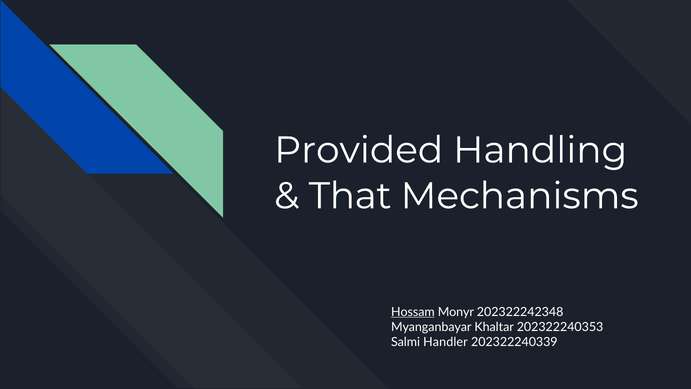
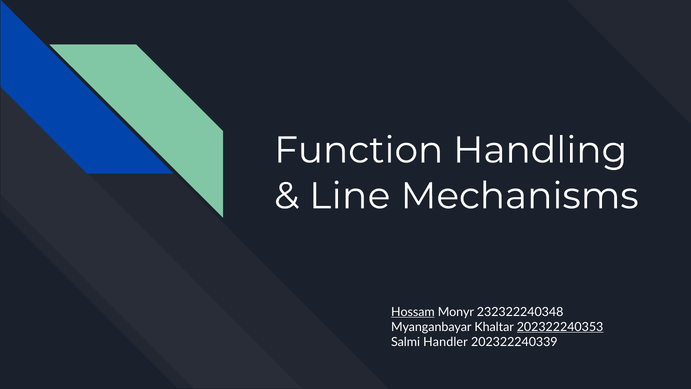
Provided: Provided -> Function
That: That -> Line
202322242348: 202322242348 -> 232322240348
202322240353 underline: none -> present
